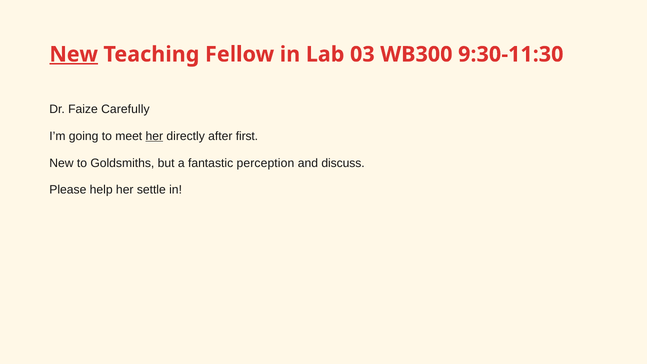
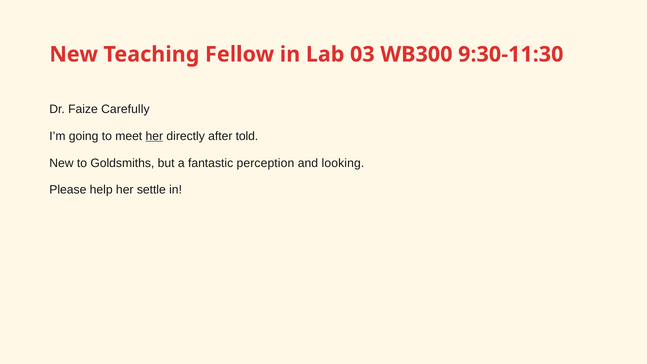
New at (74, 54) underline: present -> none
first: first -> told
discuss: discuss -> looking
